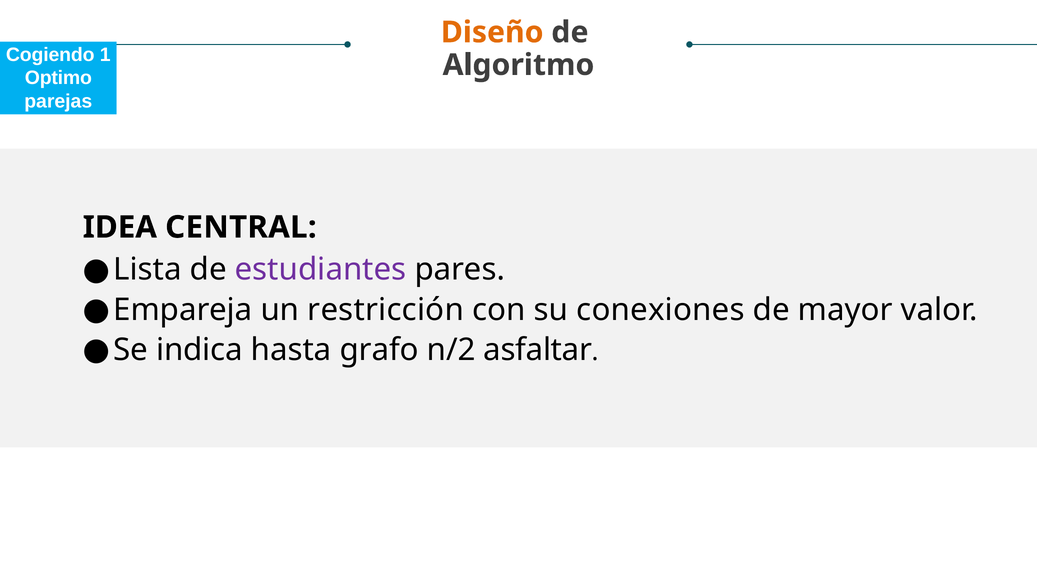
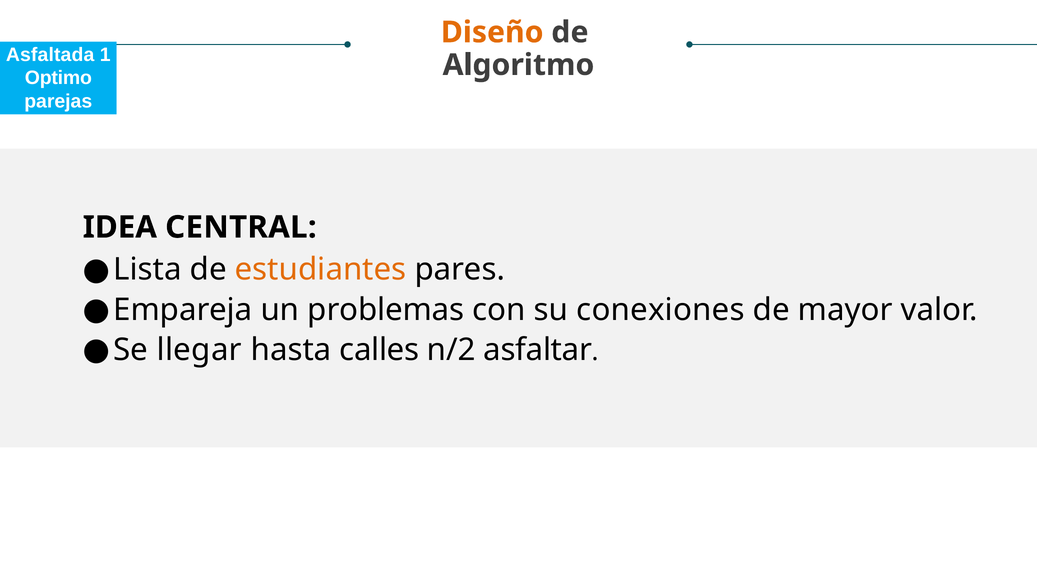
Cogiendo: Cogiendo -> Asfaltada
estudiantes colour: purple -> orange
restricción: restricción -> problemas
indica: indica -> llegar
grafo: grafo -> calles
